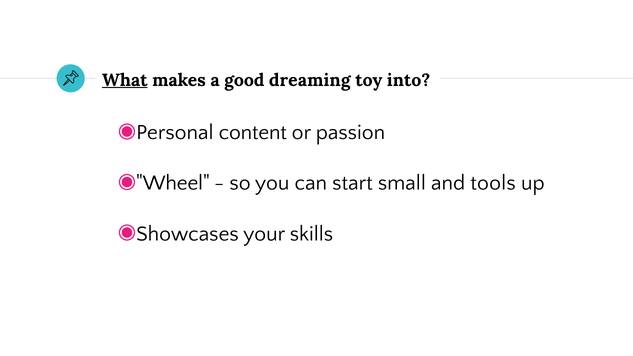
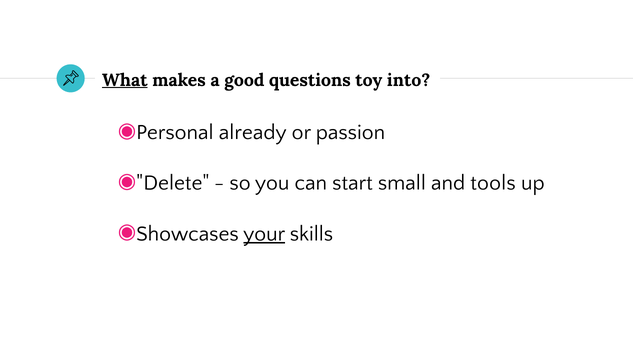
dreaming: dreaming -> questions
content: content -> already
Wheel: Wheel -> Delete
your underline: none -> present
